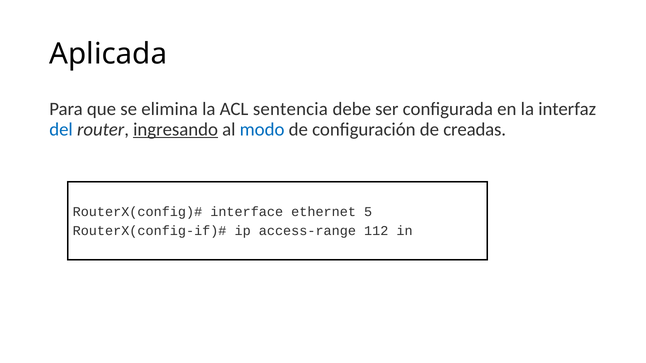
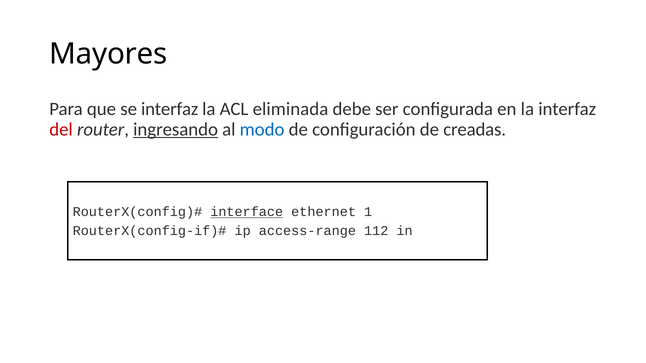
Aplicada: Aplicada -> Mayores
se elimina: elimina -> interfaz
sentencia: sentencia -> eliminada
del colour: blue -> red
interface underline: none -> present
5: 5 -> 1
